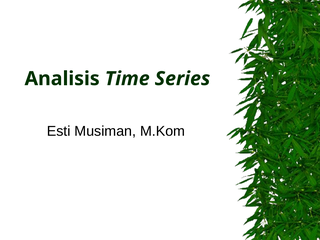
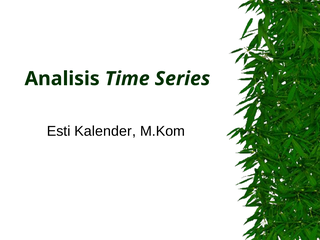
Musiman: Musiman -> Kalender
